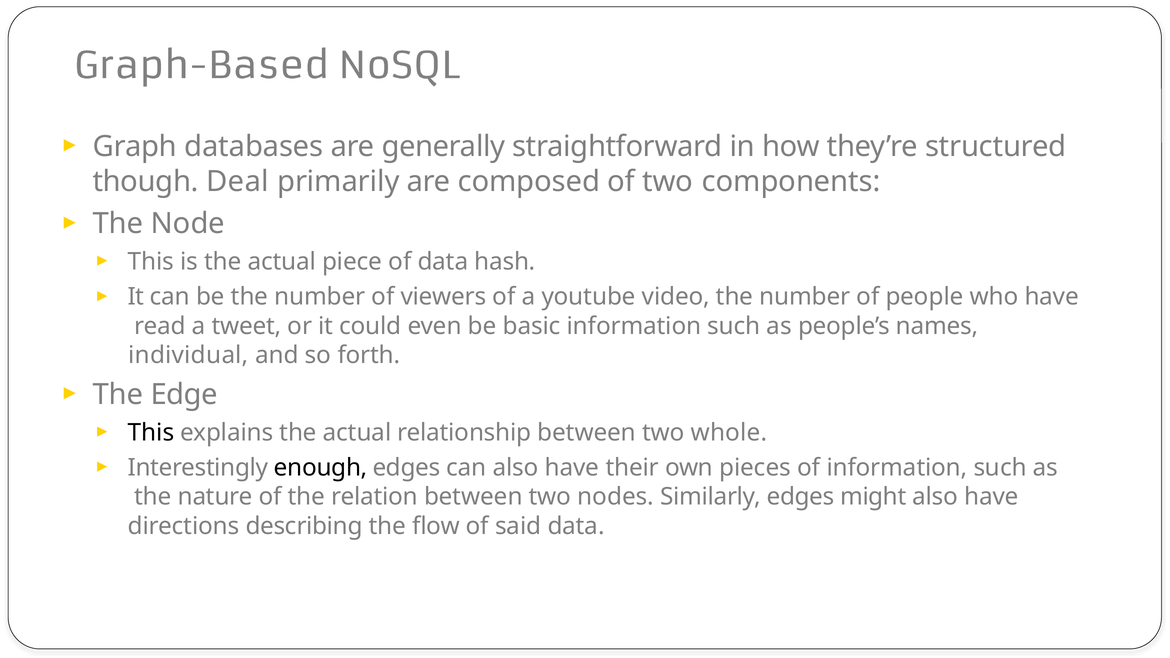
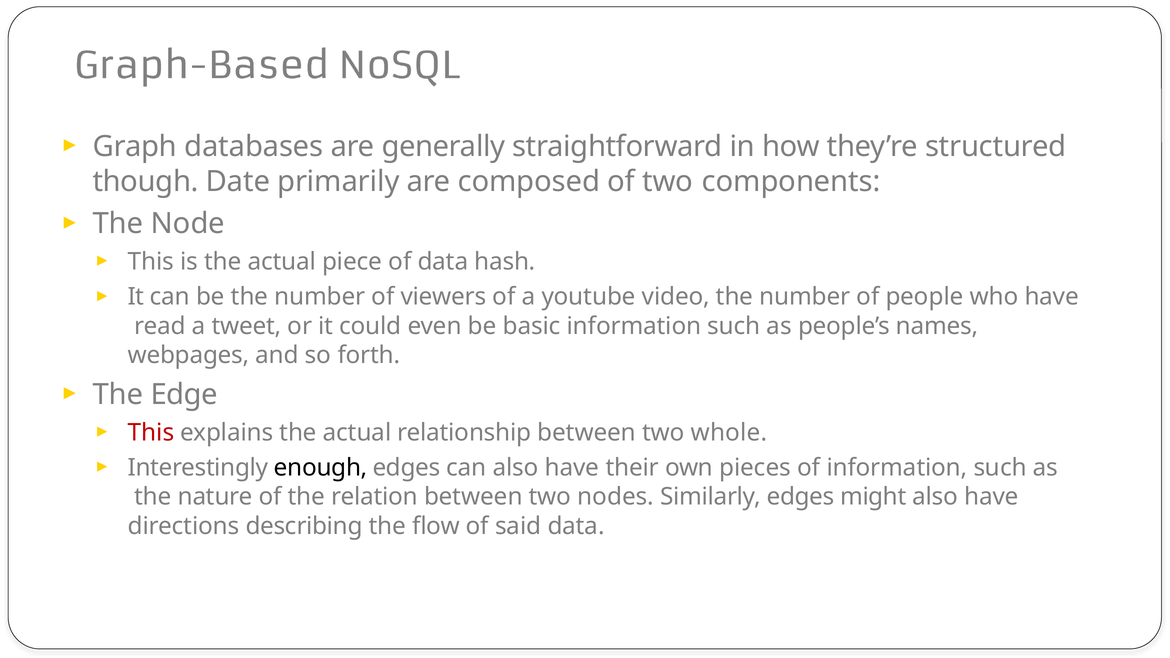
Deal: Deal -> Date
individual: individual -> webpages
This at (151, 433) colour: black -> red
